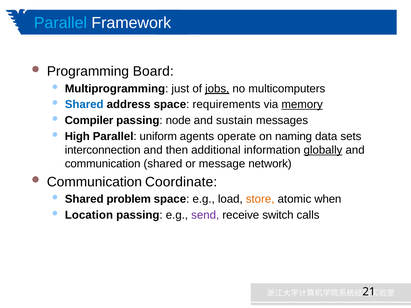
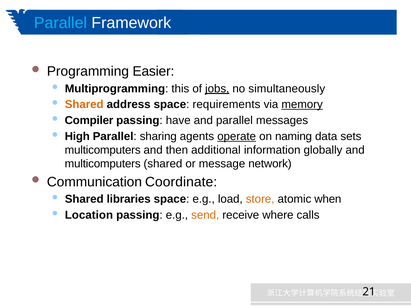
Board: Board -> Easier
just: just -> this
multicomputers: multicomputers -> simultaneously
Shared at (84, 105) colour: blue -> orange
node: node -> have
and sustain: sustain -> parallel
uniform: uniform -> sharing
operate underline: none -> present
interconnection at (103, 150): interconnection -> multicomputers
globally underline: present -> none
communication at (103, 164): communication -> multicomputers
problem: problem -> libraries
send colour: purple -> orange
switch: switch -> where
